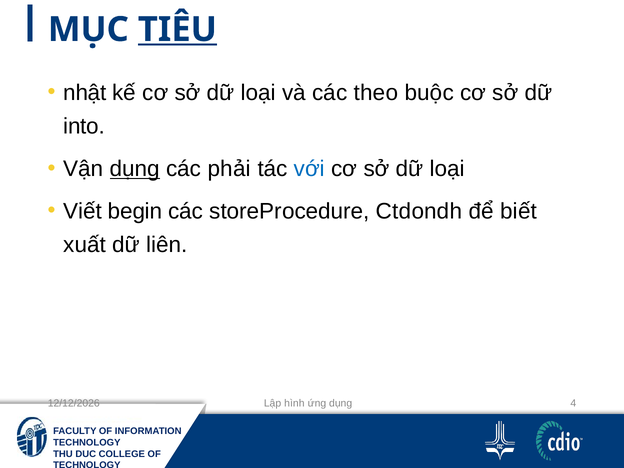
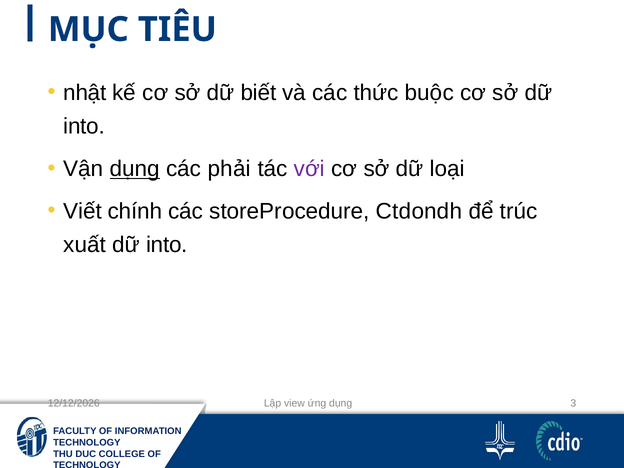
TIÊU underline: present -> none
loại at (258, 93): loại -> biết
theo: theo -> thức
với colour: blue -> purple
begin: begin -> chính
biết: biết -> trúc
xuất dữ liên: liên -> into
hình: hình -> view
4: 4 -> 3
